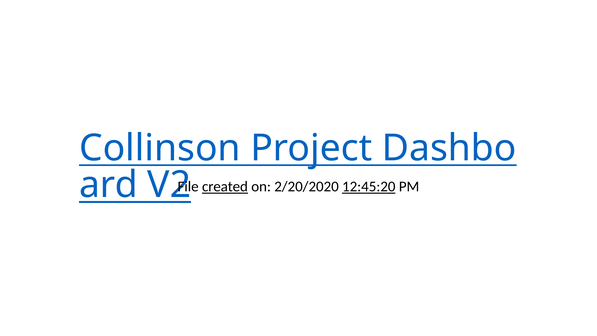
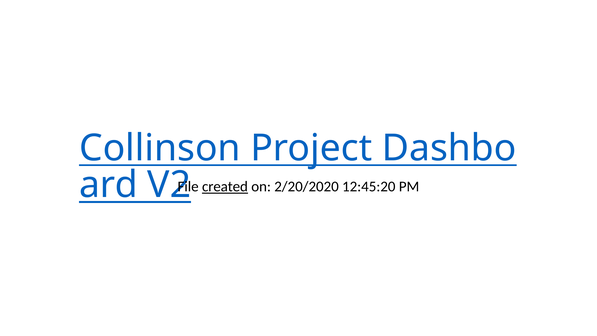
12:45:20 underline: present -> none
